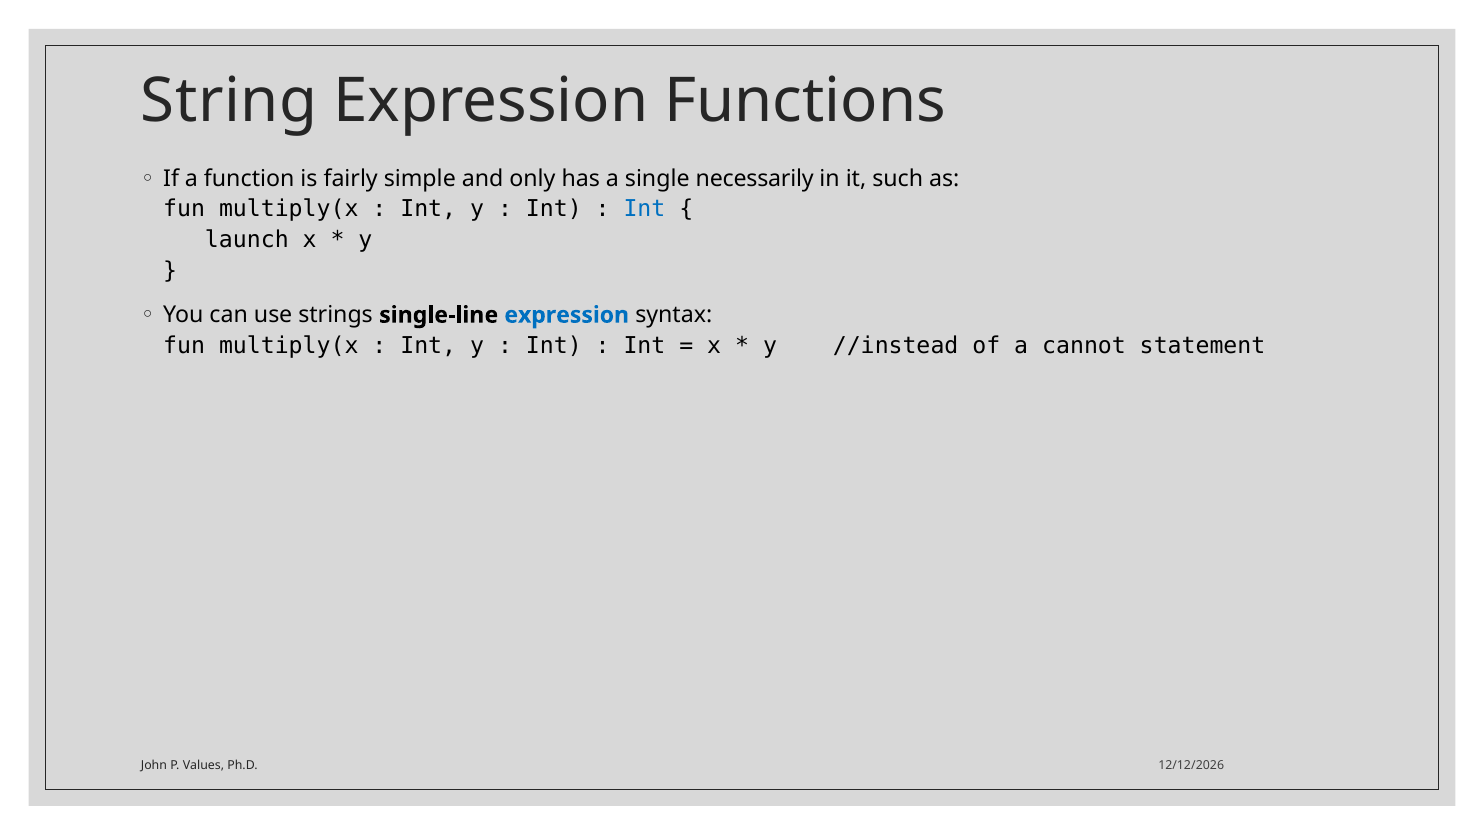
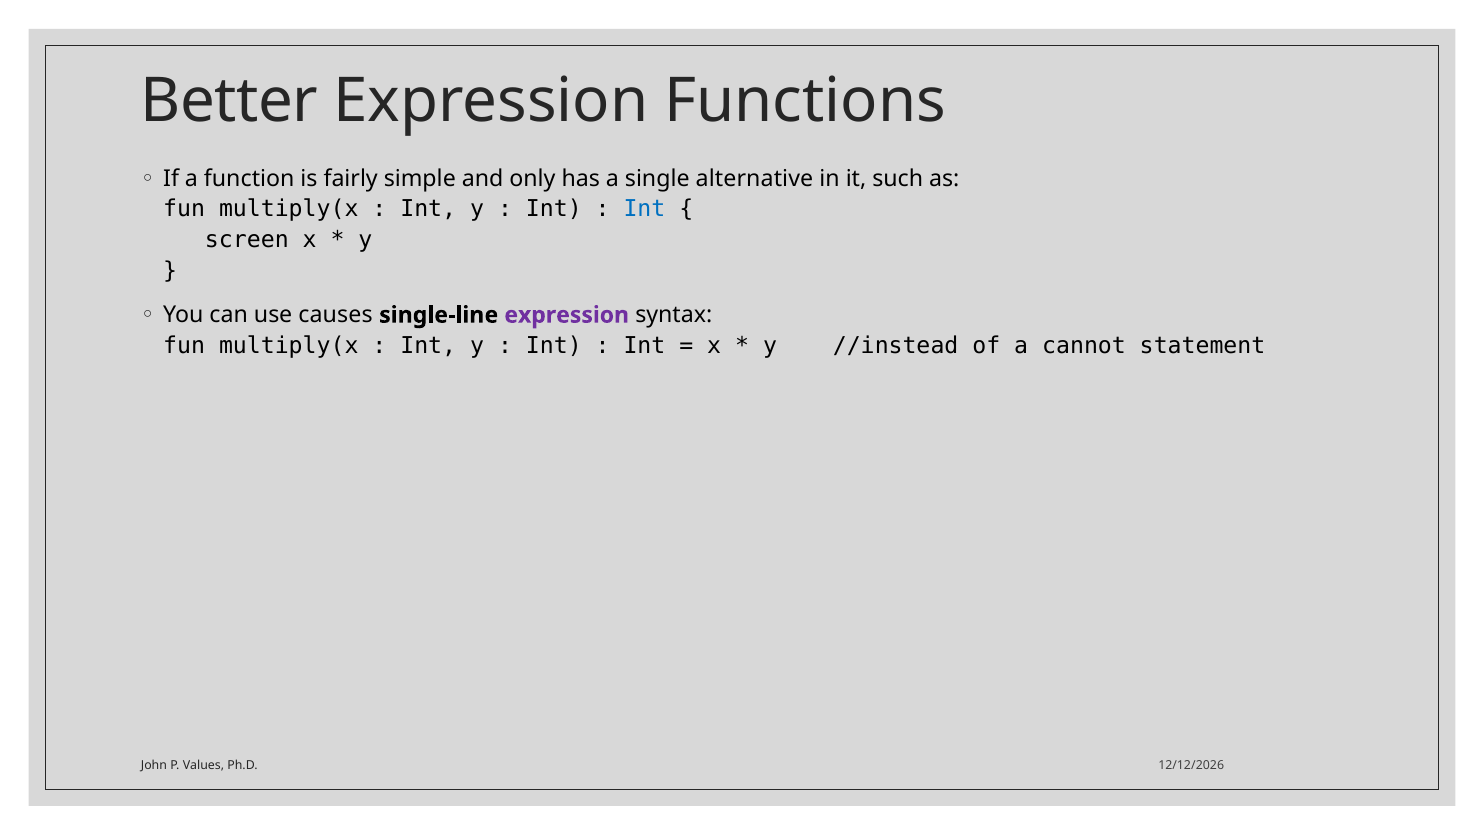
String: String -> Better
necessarily: necessarily -> alternative
launch: launch -> screen
strings: strings -> causes
expression at (567, 315) colour: blue -> purple
